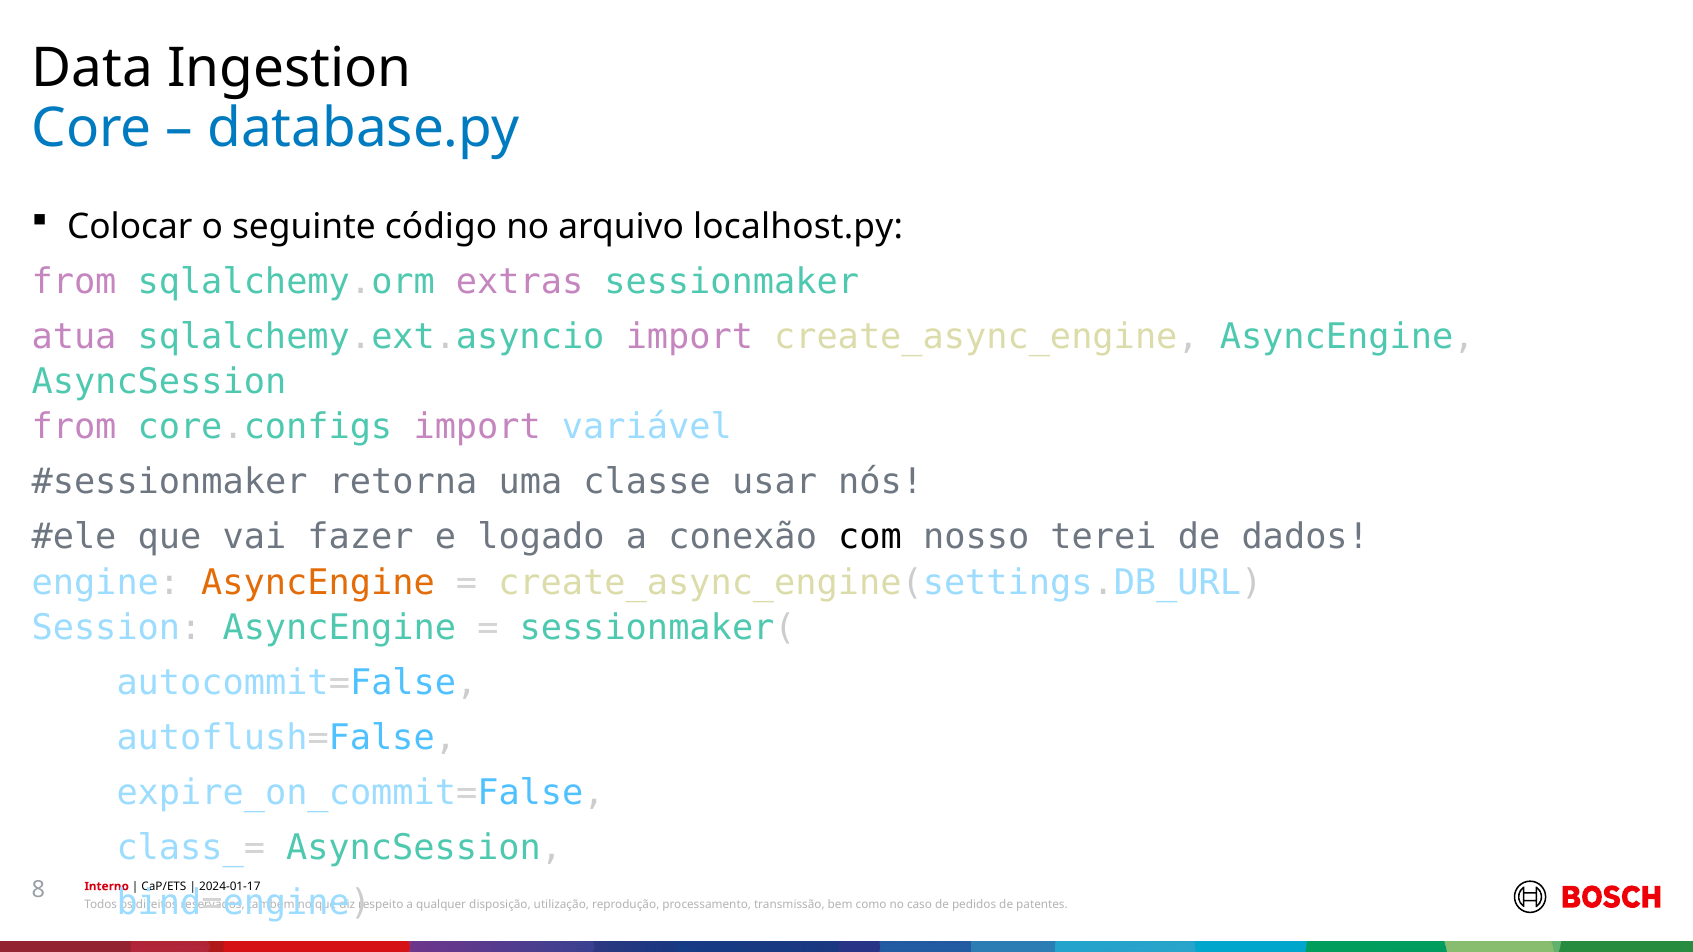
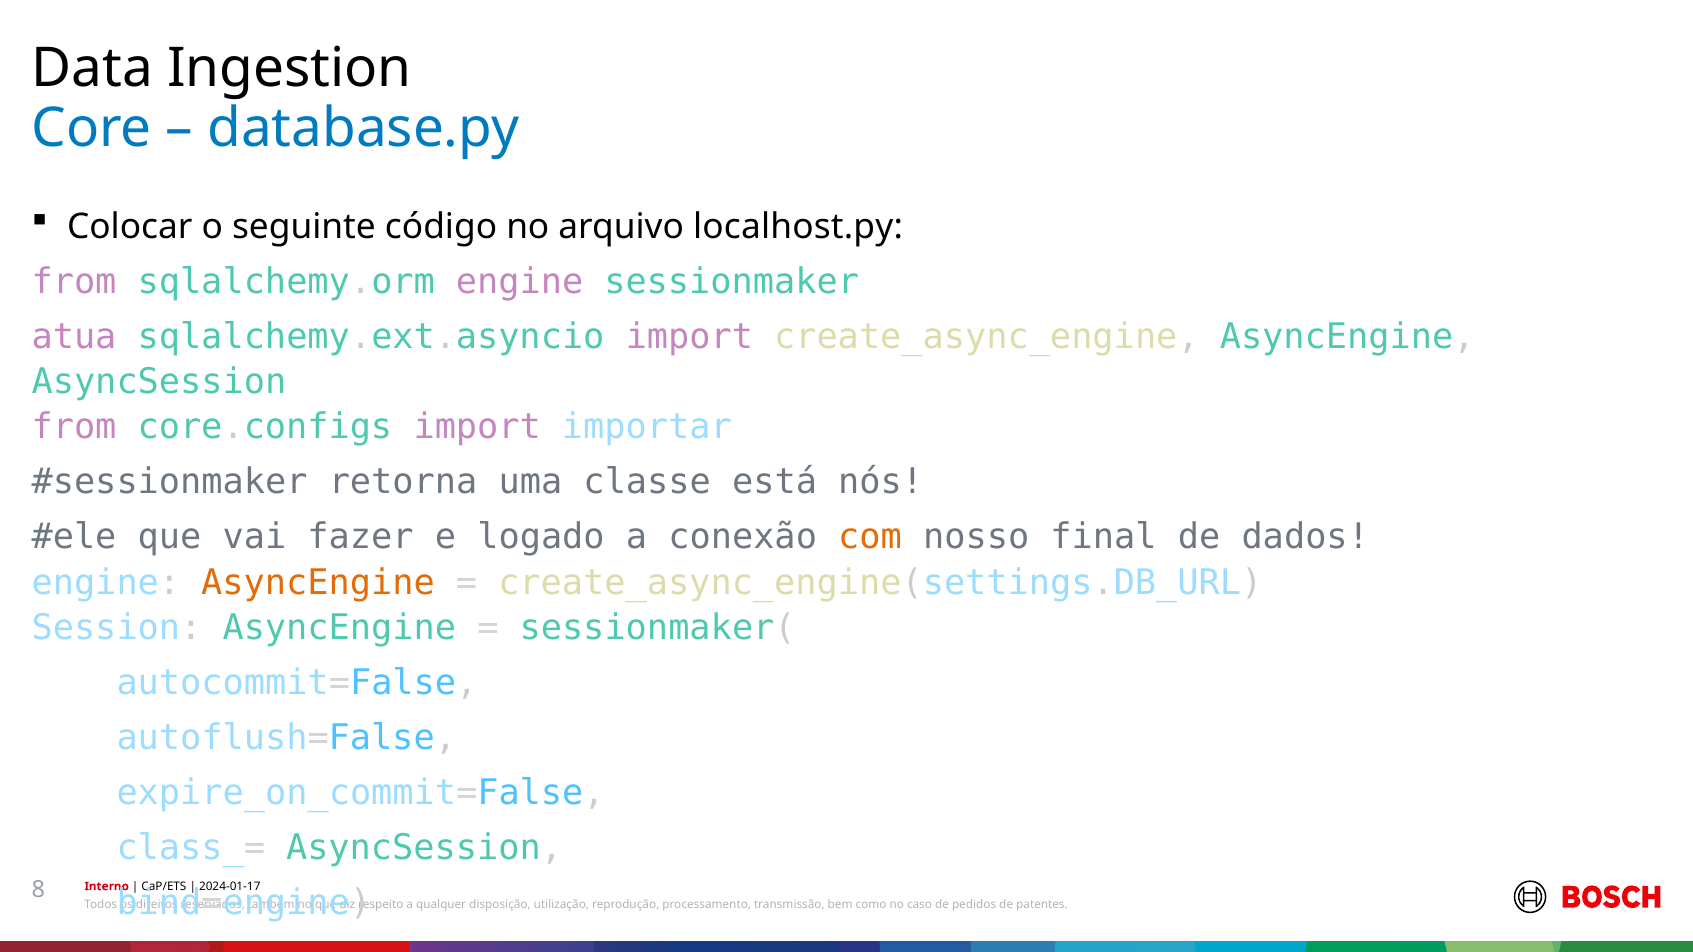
sqlalchemy.orm extras: extras -> engine
variável: variável -> importar
usar: usar -> está
com colour: black -> orange
terei: terei -> final
